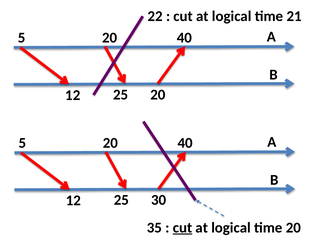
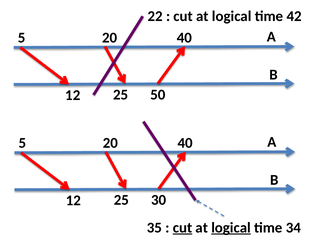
21: 21 -> 42
20 at (158, 94): 20 -> 50
logical at (231, 227) underline: none -> present
time 20: 20 -> 34
